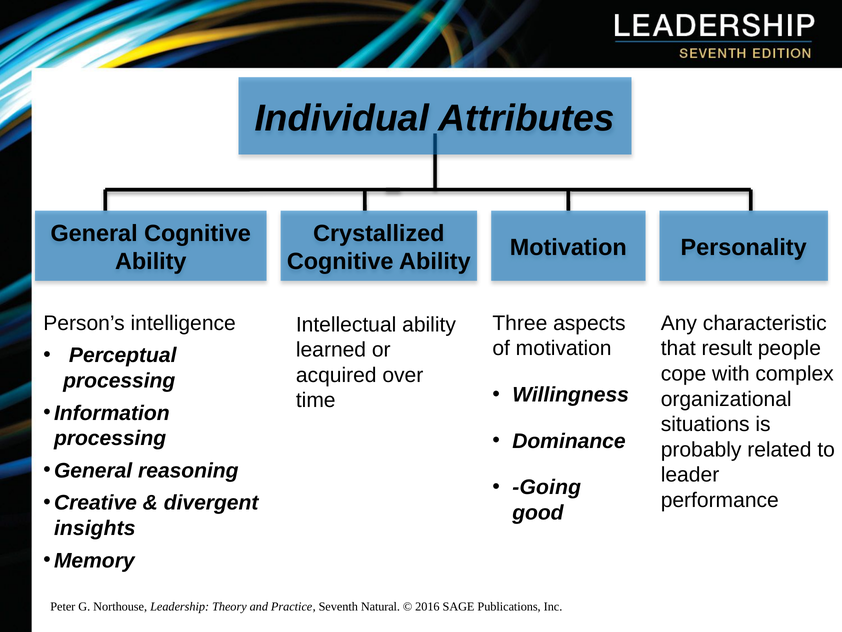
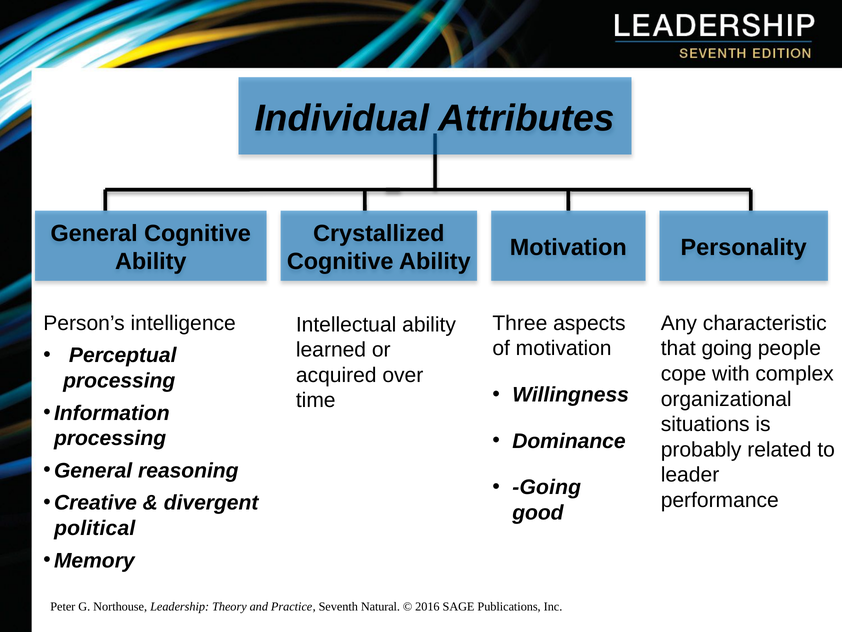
that result: result -> going
insights: insights -> political
